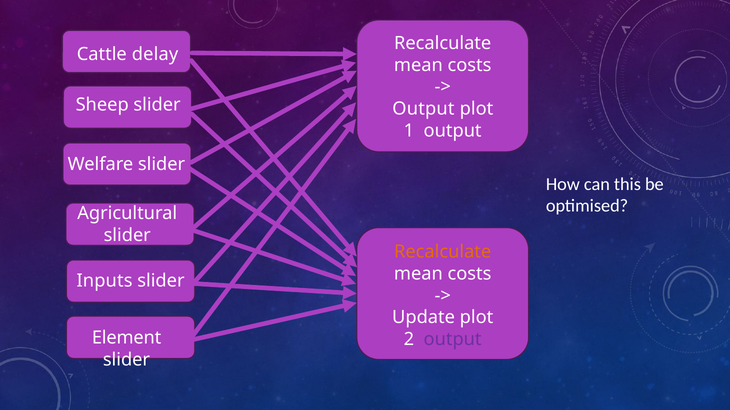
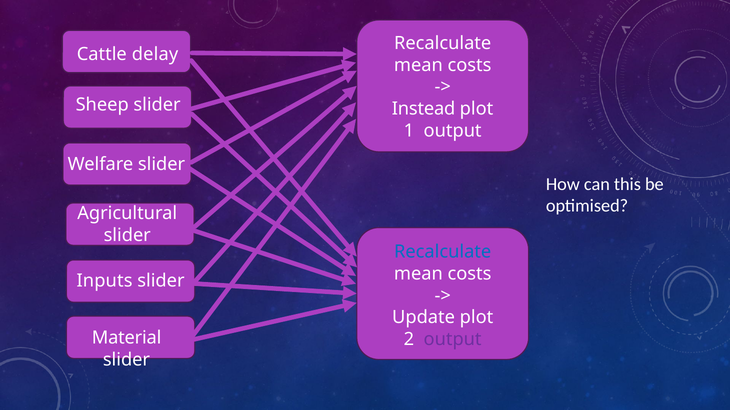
Output at (423, 109): Output -> Instead
Recalculate at (443, 252) colour: orange -> blue
Element: Element -> Material
